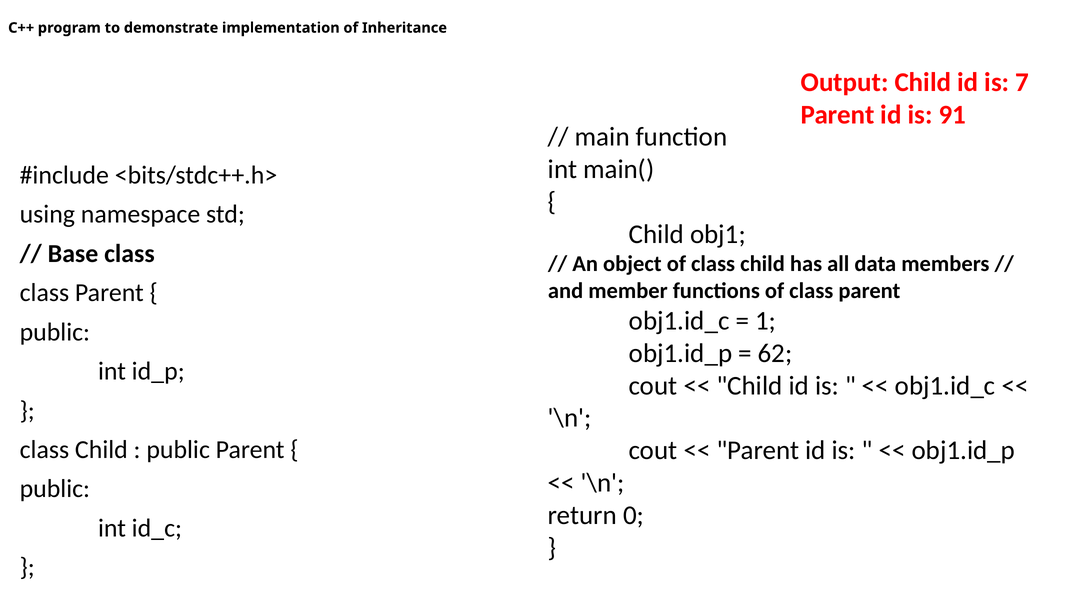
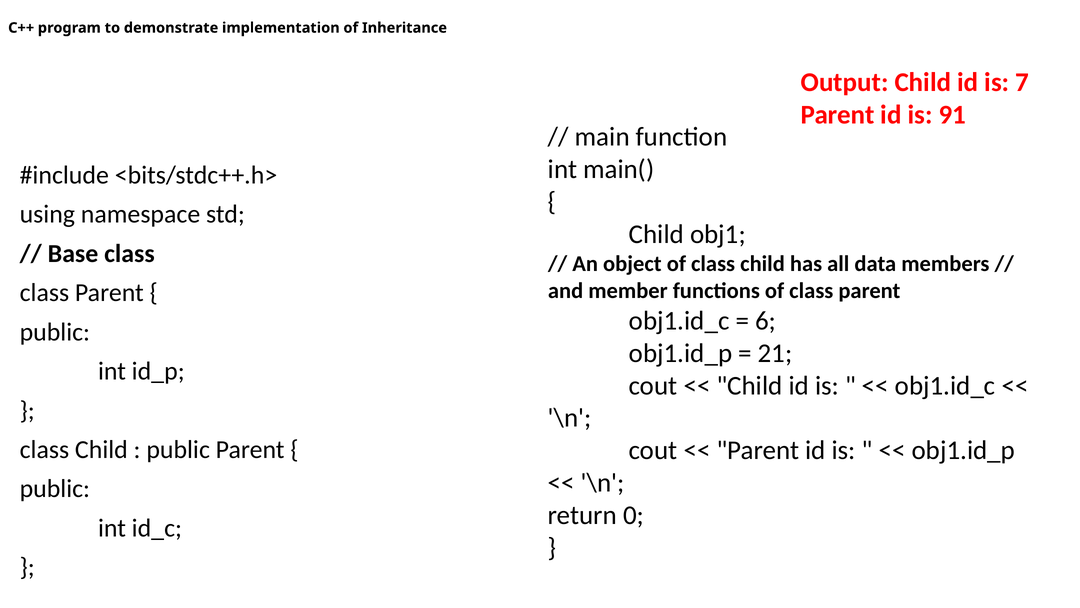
1: 1 -> 6
62: 62 -> 21
